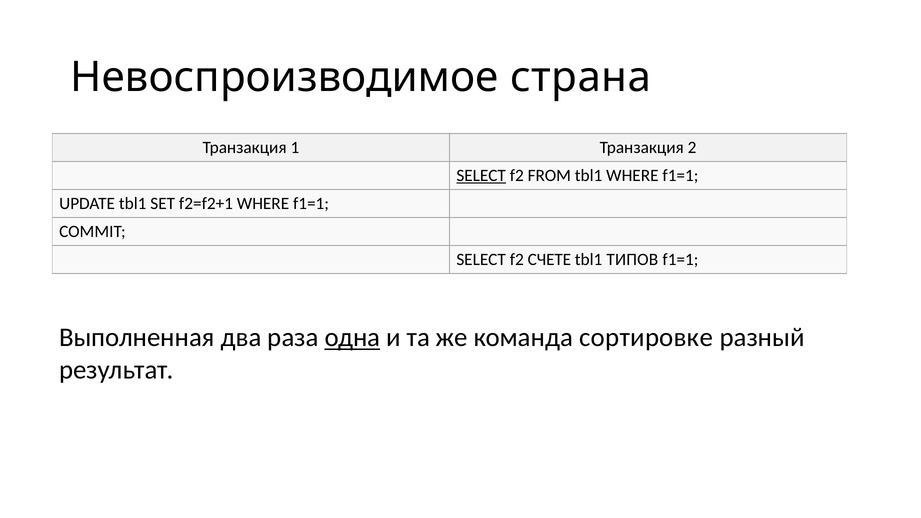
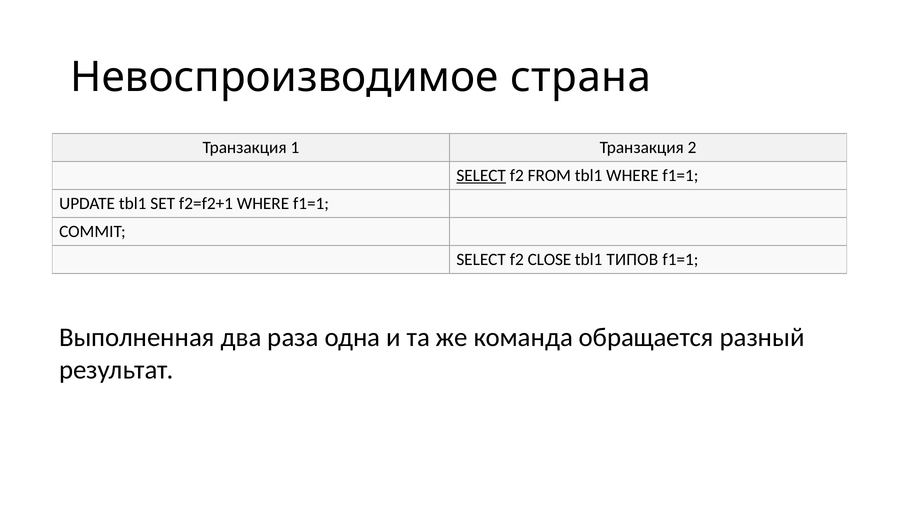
СЧЕТЕ: СЧЕТЕ -> CLOSE
одна underline: present -> none
сортировке: сортировке -> обращается
